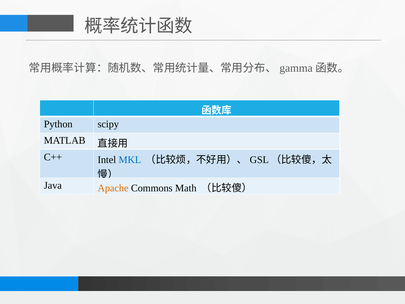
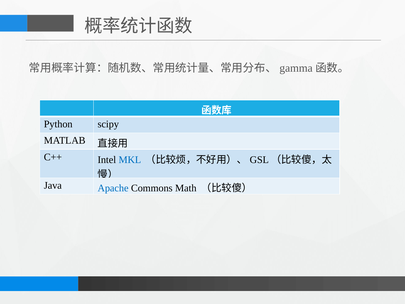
Apache colour: orange -> blue
